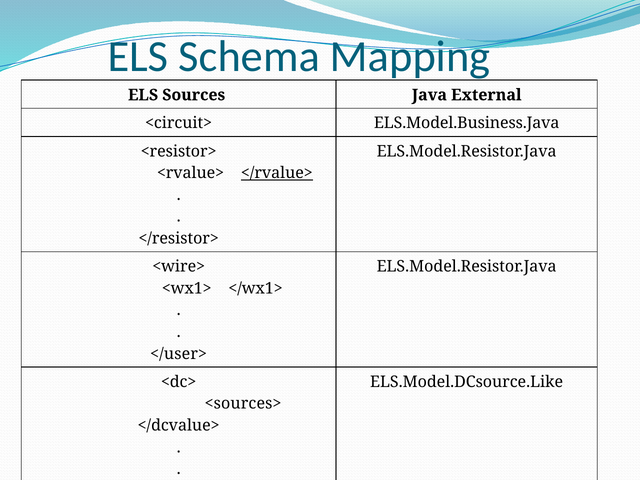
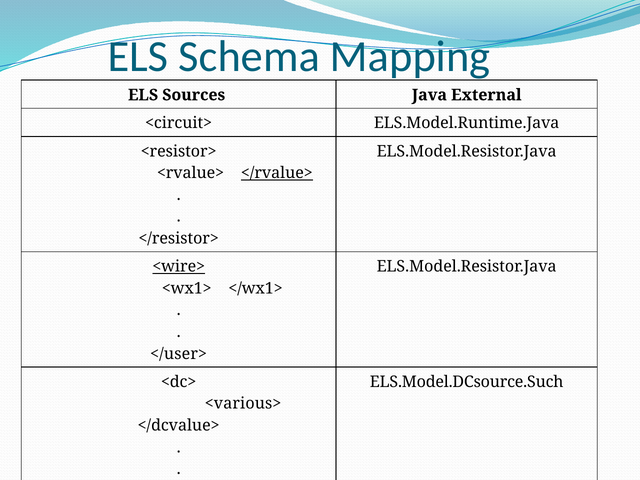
ELS.Model.Business.Java: ELS.Model.Business.Java -> ELS.Model.Runtime.Java
<wire> underline: none -> present
ELS.Model.DCsource.Like: ELS.Model.DCsource.Like -> ELS.Model.DCsource.Such
<sources>: <sources> -> <various>
